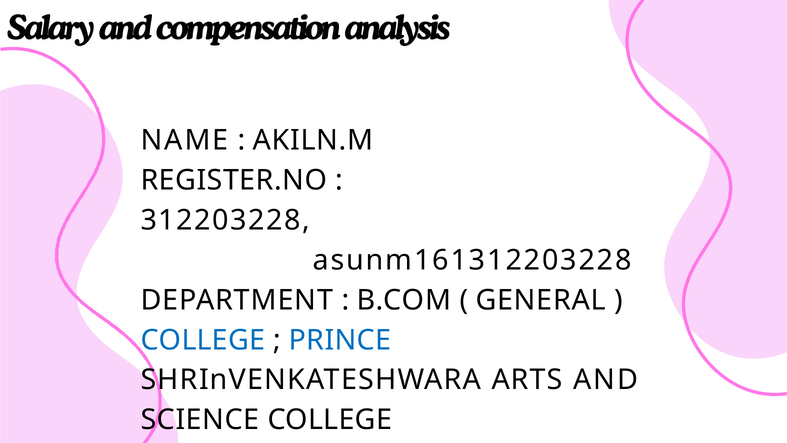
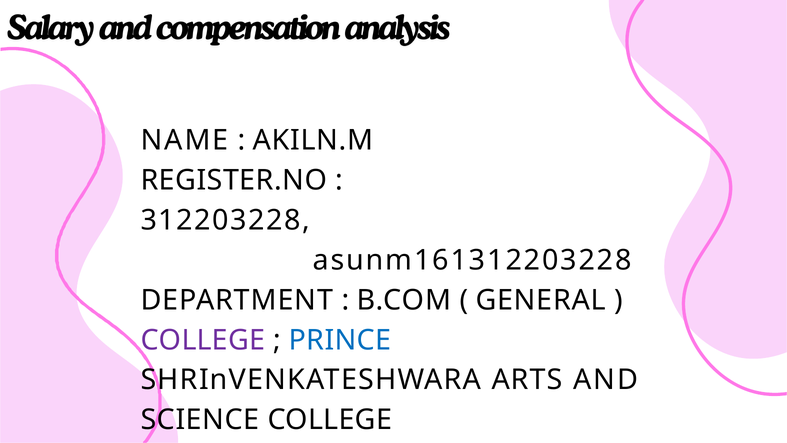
COLLEGE at (203, 340) colour: blue -> purple
